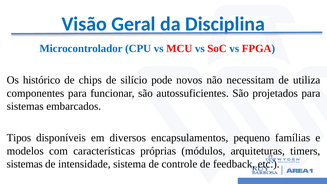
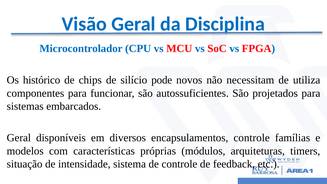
Tipos at (19, 138): Tipos -> Geral
encapsulamentos pequeno: pequeno -> controle
sistemas at (25, 164): sistemas -> situação
